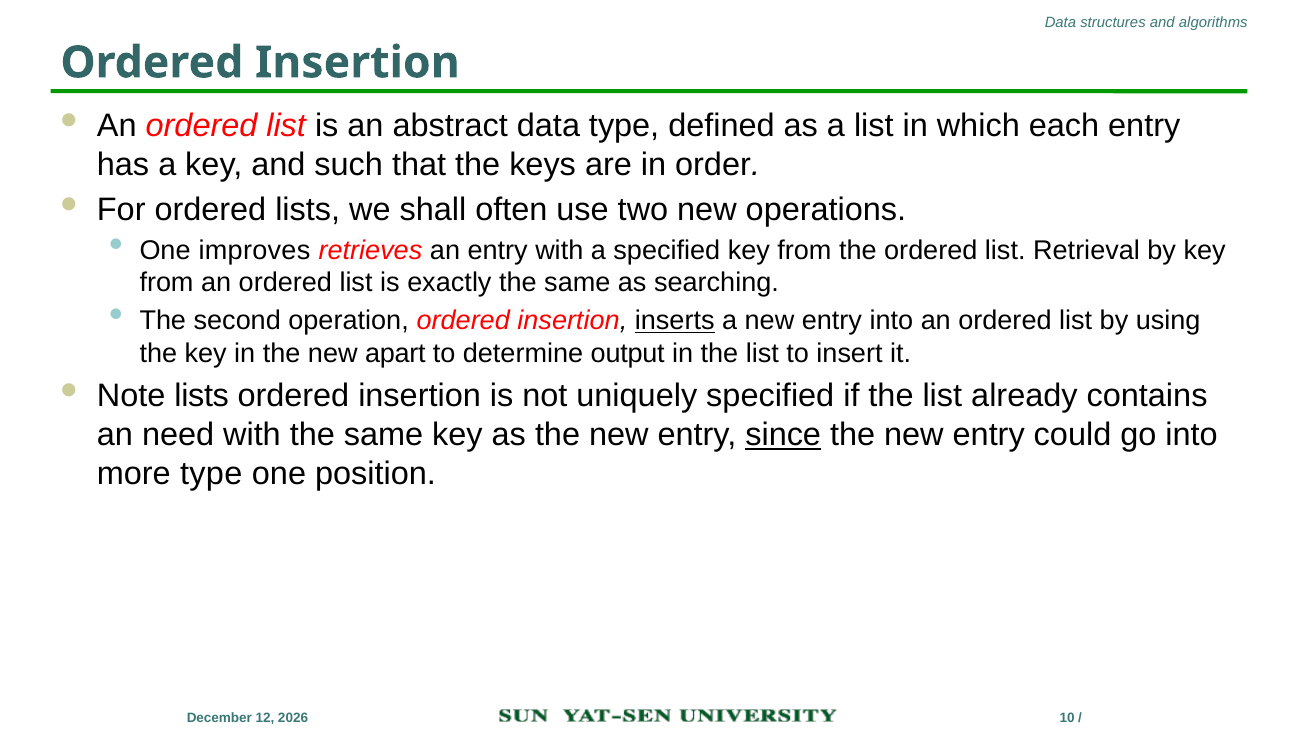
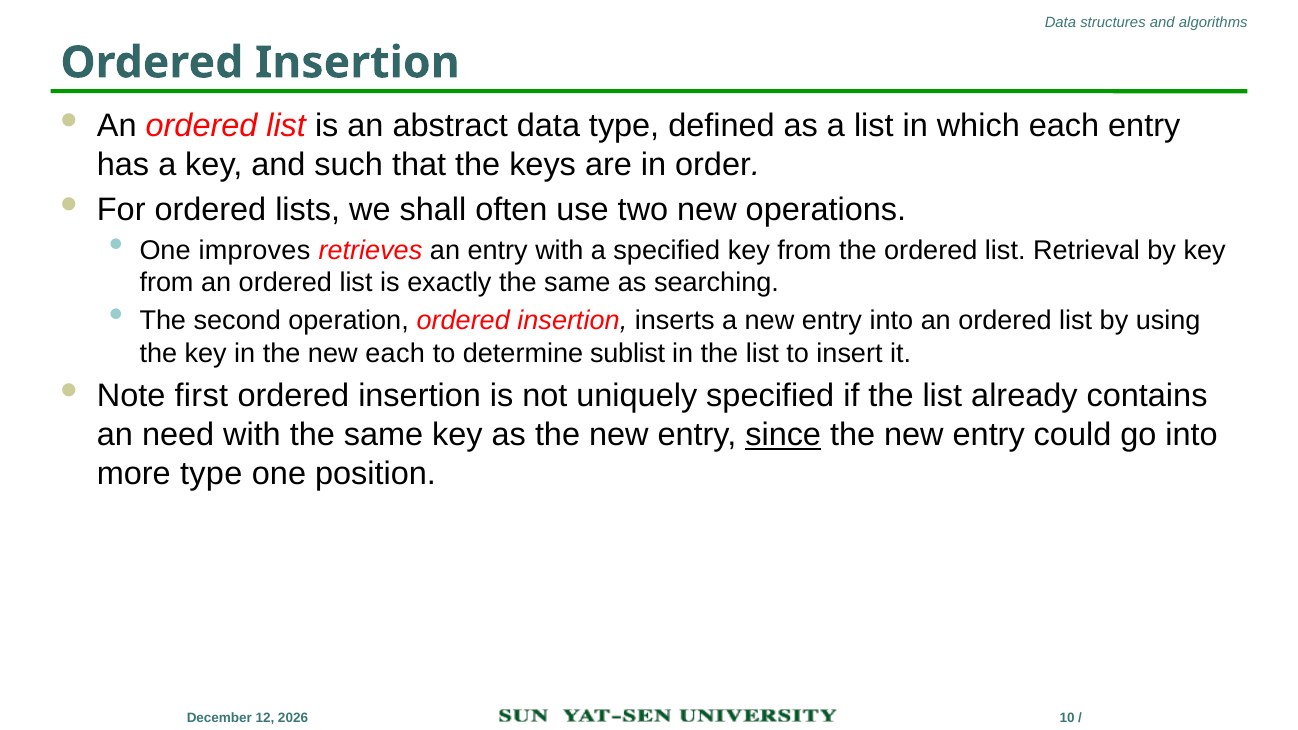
inserts underline: present -> none
new apart: apart -> each
output: output -> sublist
Note lists: lists -> first
